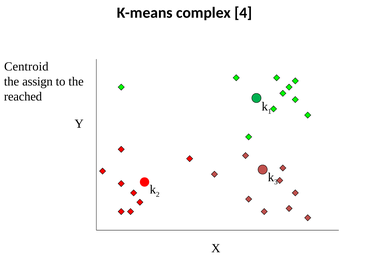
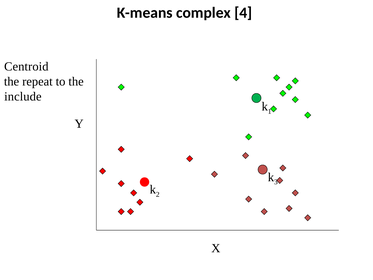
assign: assign -> repeat
reached: reached -> include
